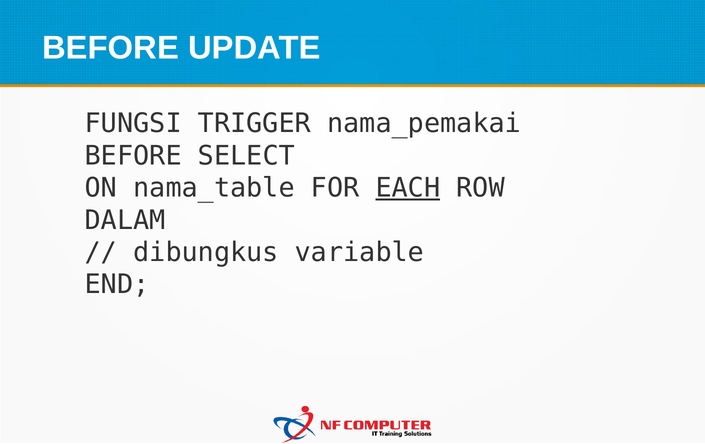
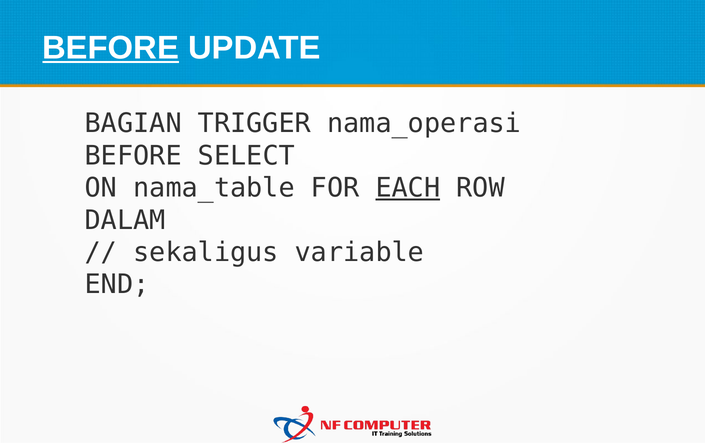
BEFORE at (111, 48) underline: none -> present
FUNGSI: FUNGSI -> BAGIAN
nama_pemakai: nama_pemakai -> nama_operasi
dibungkus: dibungkus -> sekaligus
